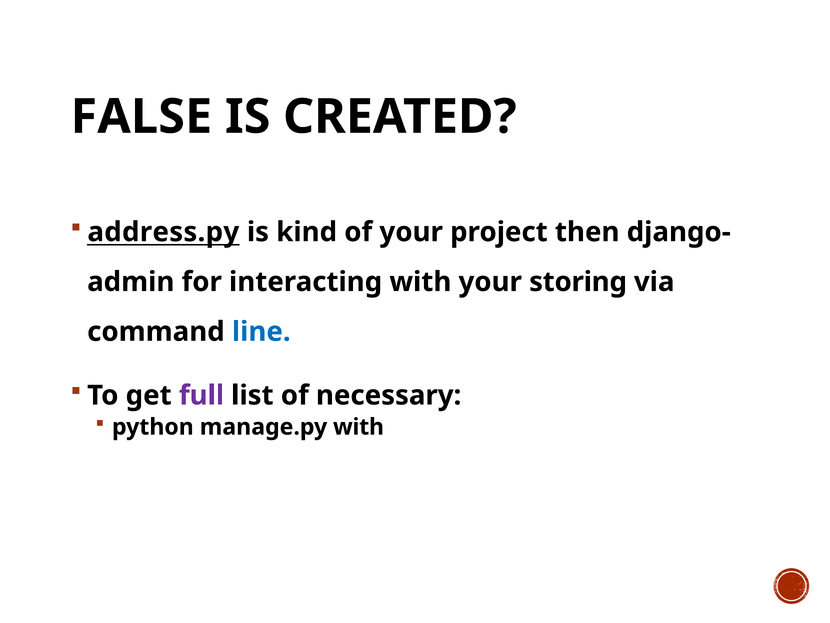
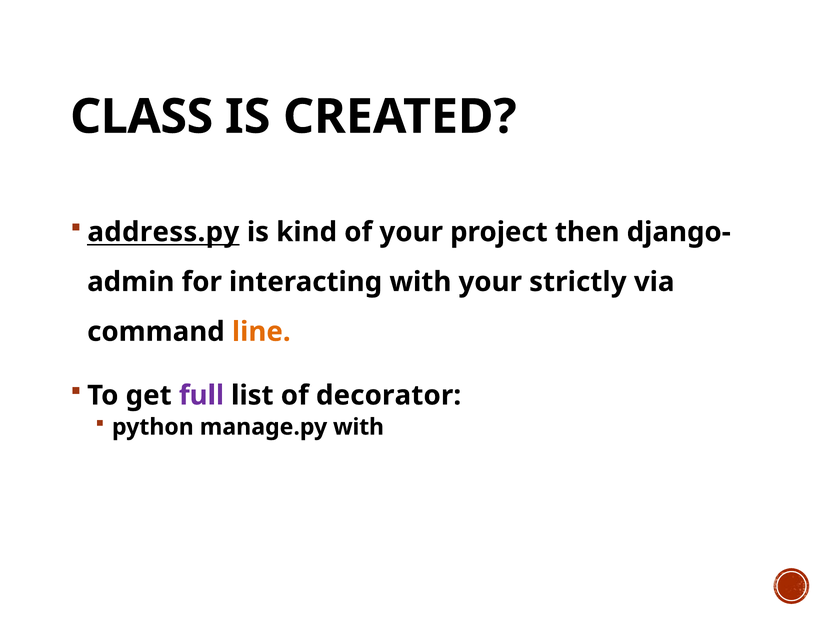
FALSE: FALSE -> CLASS
storing: storing -> strictly
line colour: blue -> orange
necessary: necessary -> decorator
